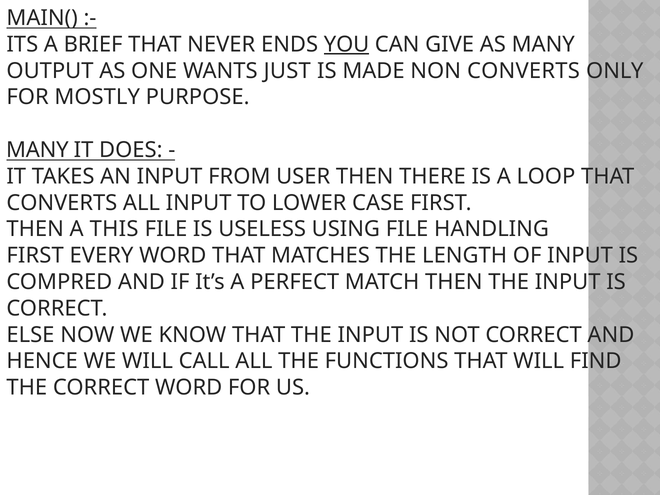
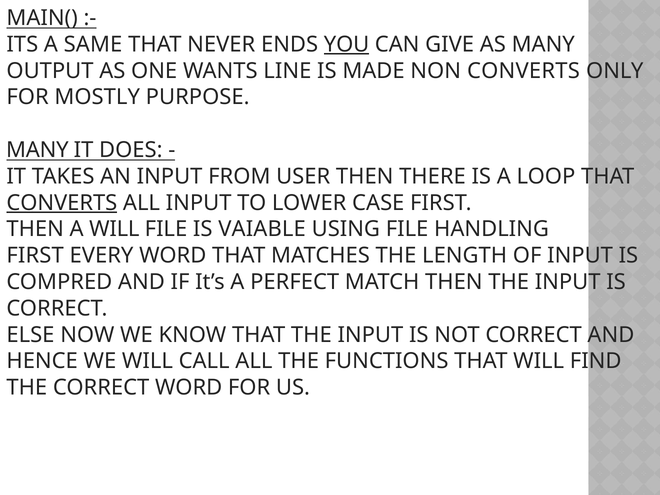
BRIEF: BRIEF -> SAME
JUST: JUST -> LINE
CONVERTS at (62, 203) underline: none -> present
A THIS: THIS -> WILL
USELESS: USELESS -> VAIABLE
